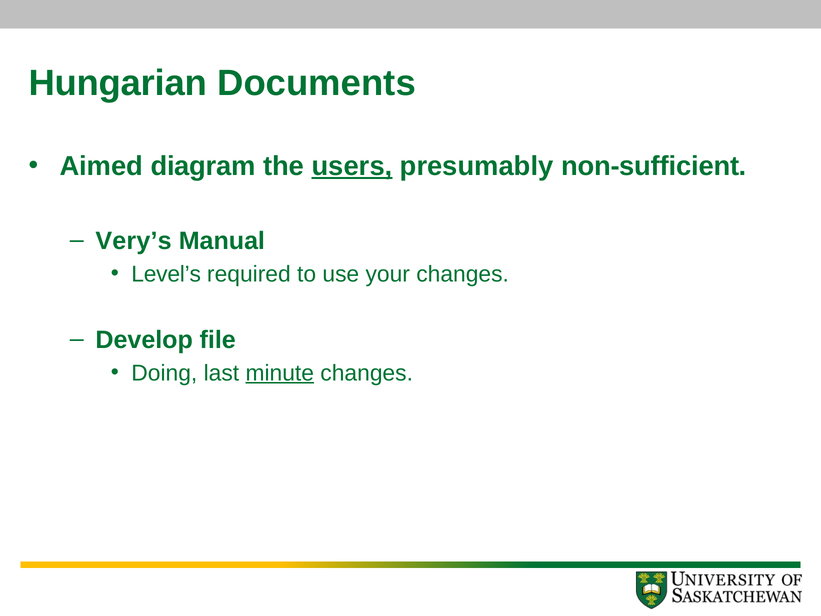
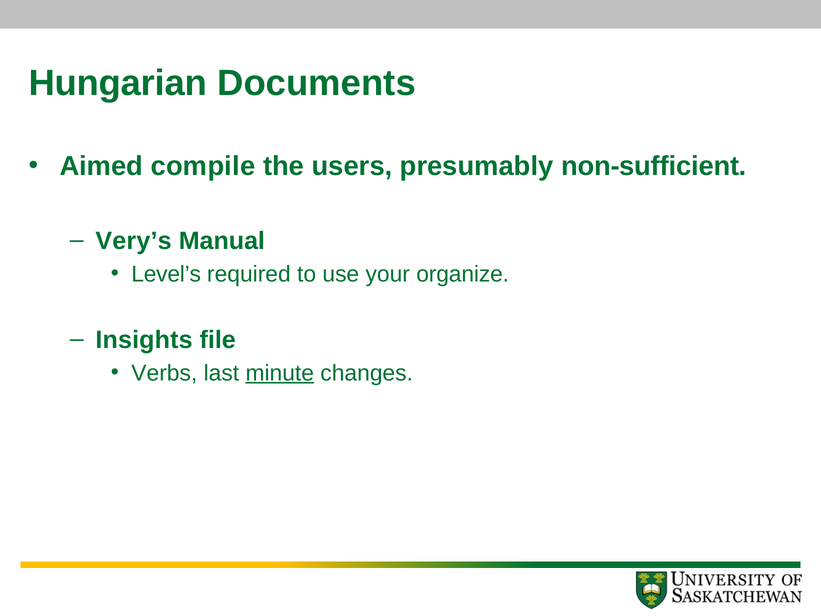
diagram: diagram -> compile
users underline: present -> none
your changes: changes -> organize
Develop: Develop -> Insights
Doing: Doing -> Verbs
